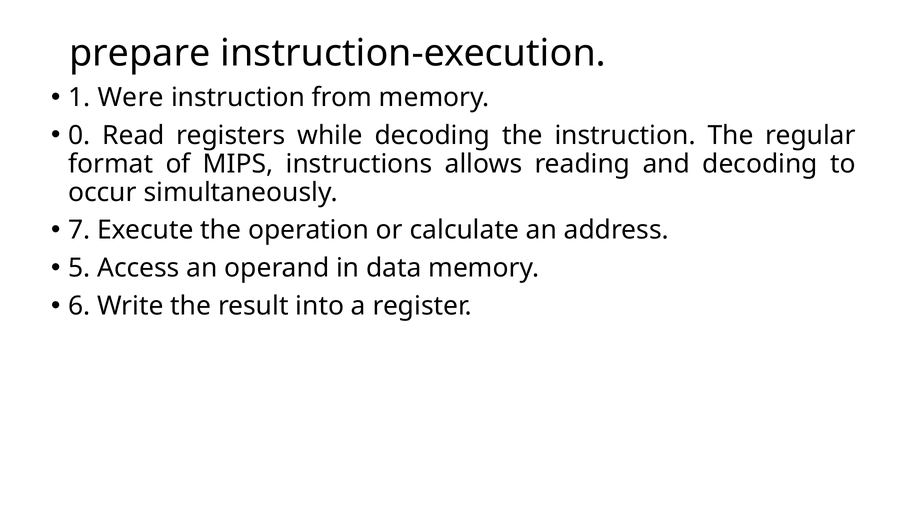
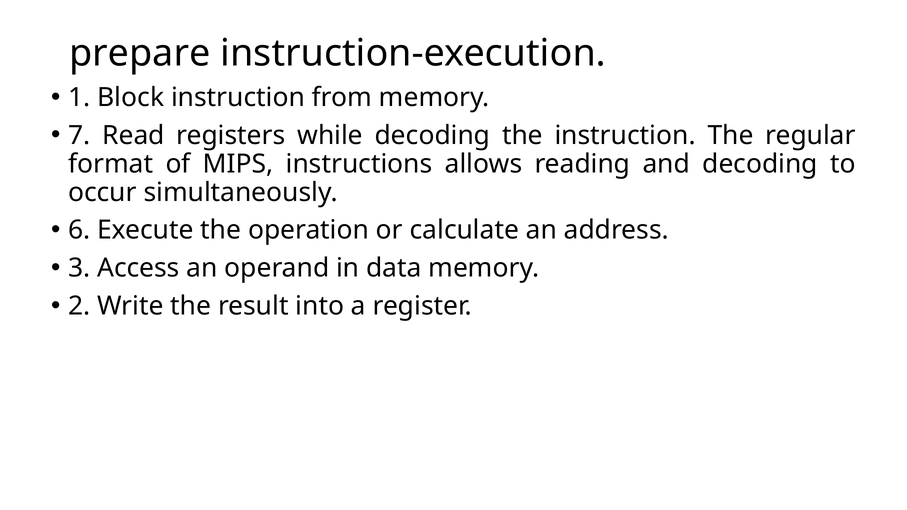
Were: Were -> Block
0: 0 -> 7
7: 7 -> 6
5: 5 -> 3
6: 6 -> 2
